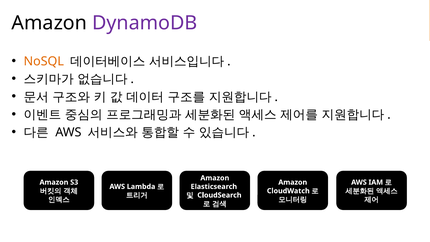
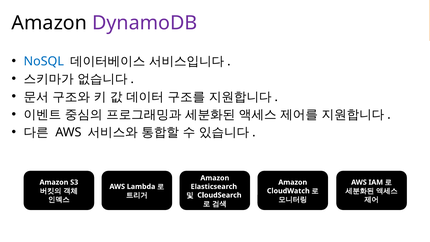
NoSQL colour: orange -> blue
